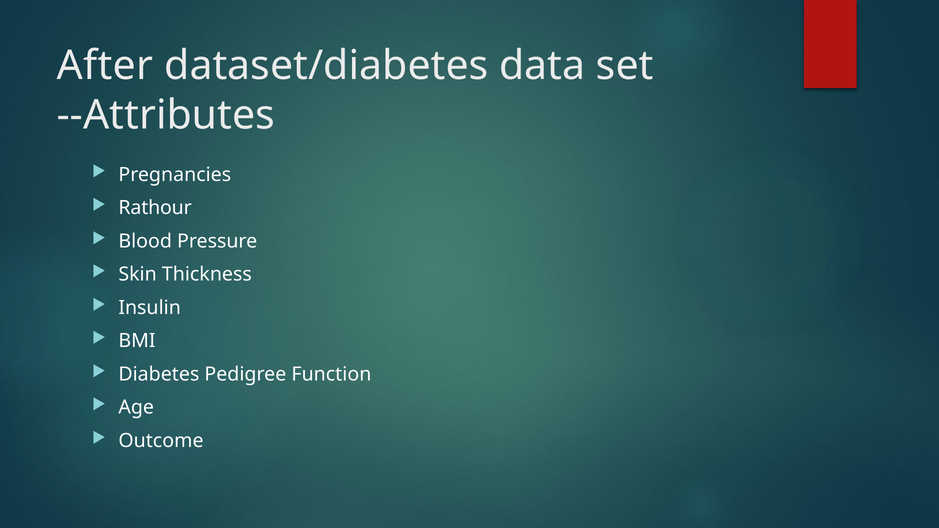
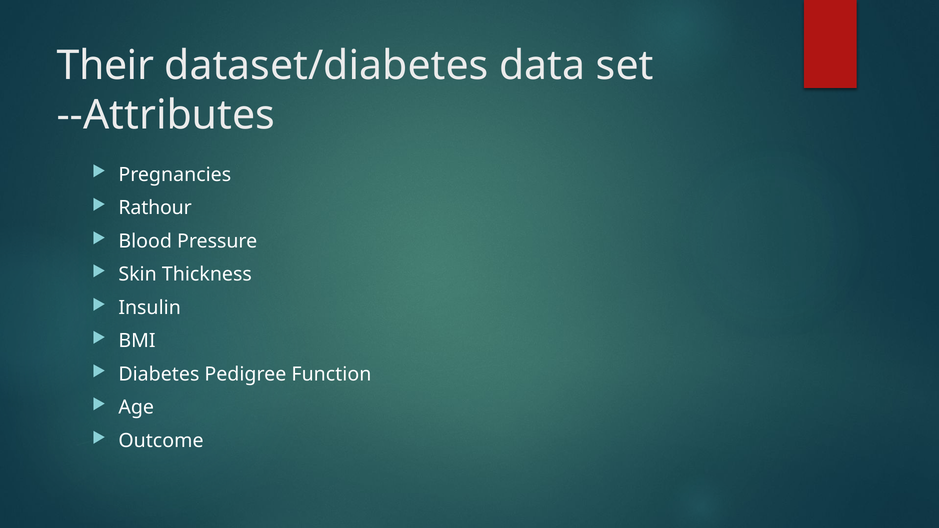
After: After -> Their
